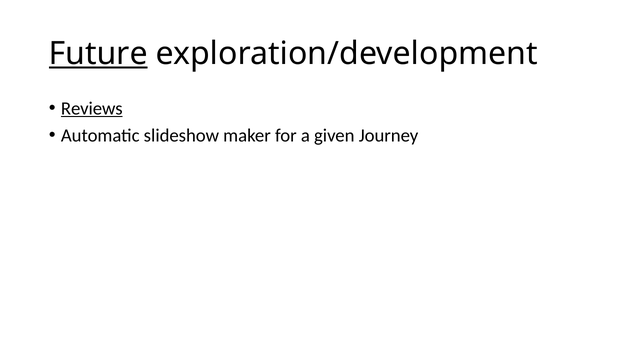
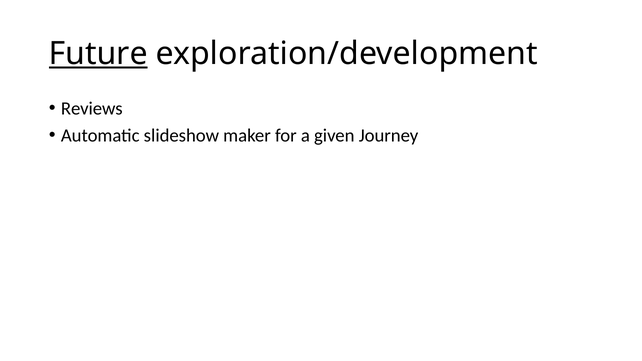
Reviews underline: present -> none
